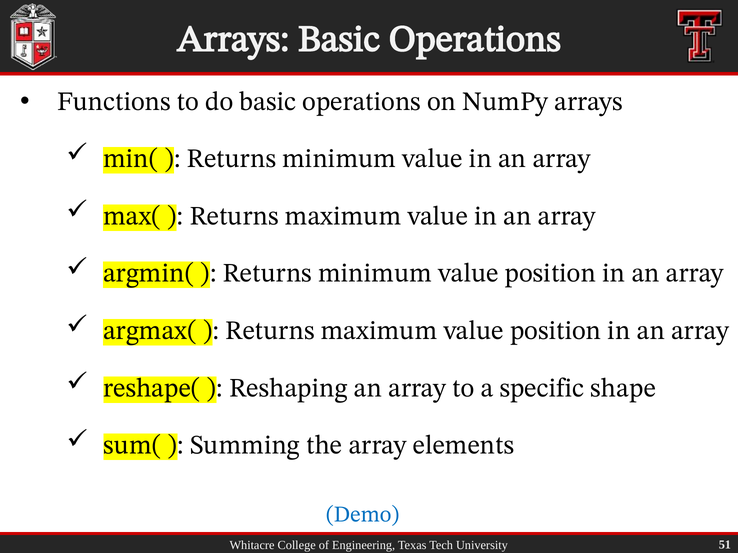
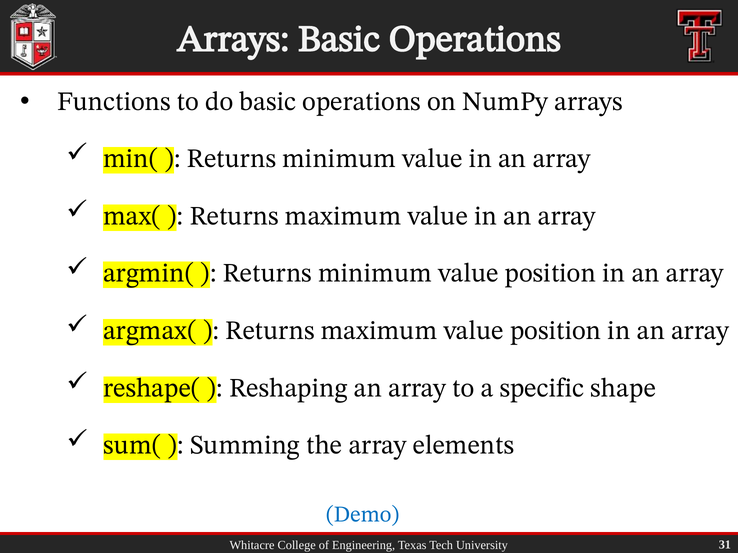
51: 51 -> 31
